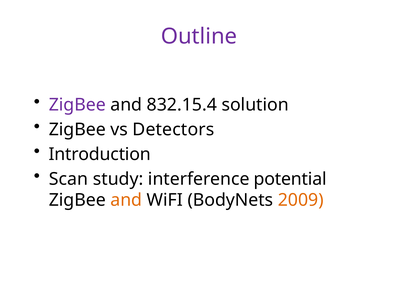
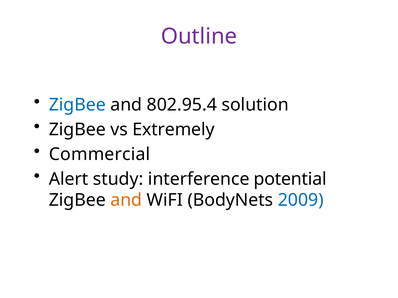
ZigBee at (77, 105) colour: purple -> blue
832.15.4: 832.15.4 -> 802.95.4
Detectors: Detectors -> Extremely
Introduction: Introduction -> Commercial
Scan: Scan -> Alert
2009 colour: orange -> blue
